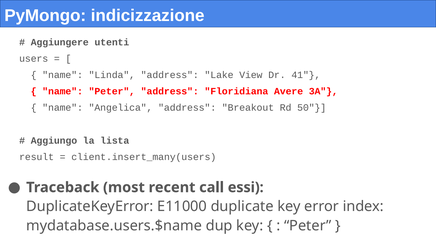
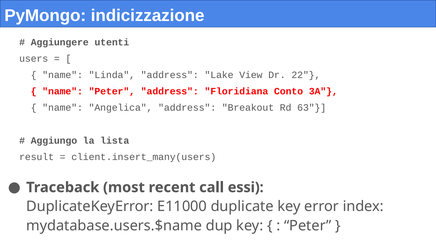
41: 41 -> 22
Avere: Avere -> Conto
50: 50 -> 63
